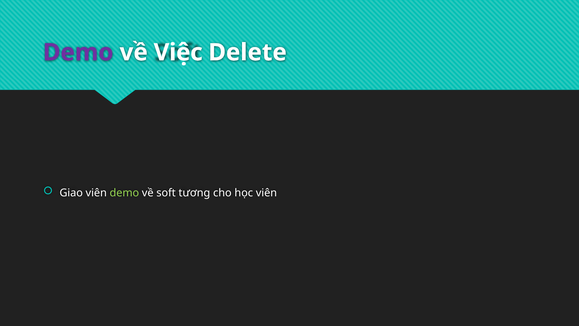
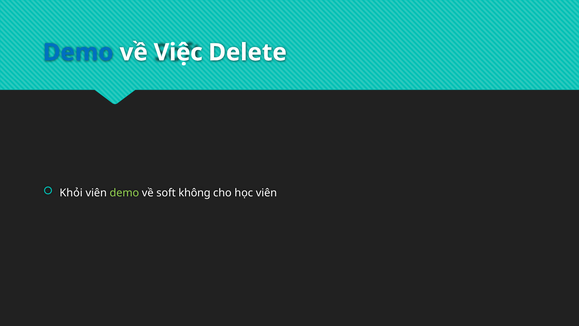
Demo at (78, 52) colour: purple -> blue
Giao: Giao -> Khỏi
tương: tương -> không
